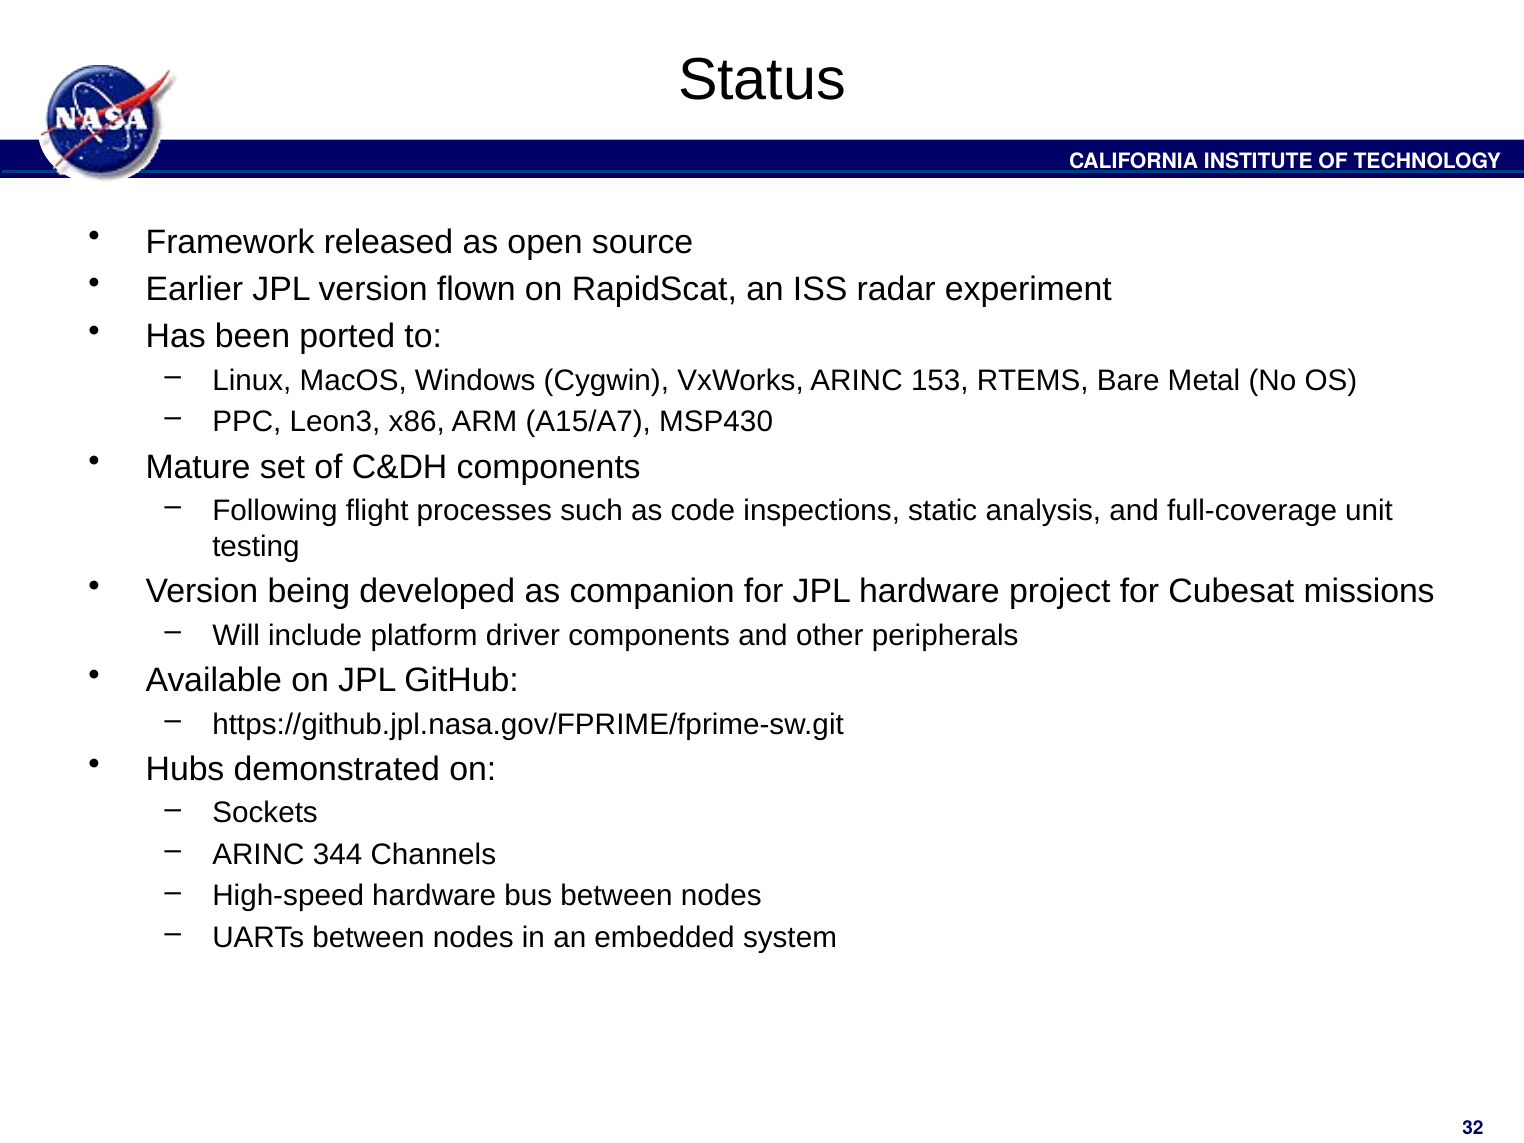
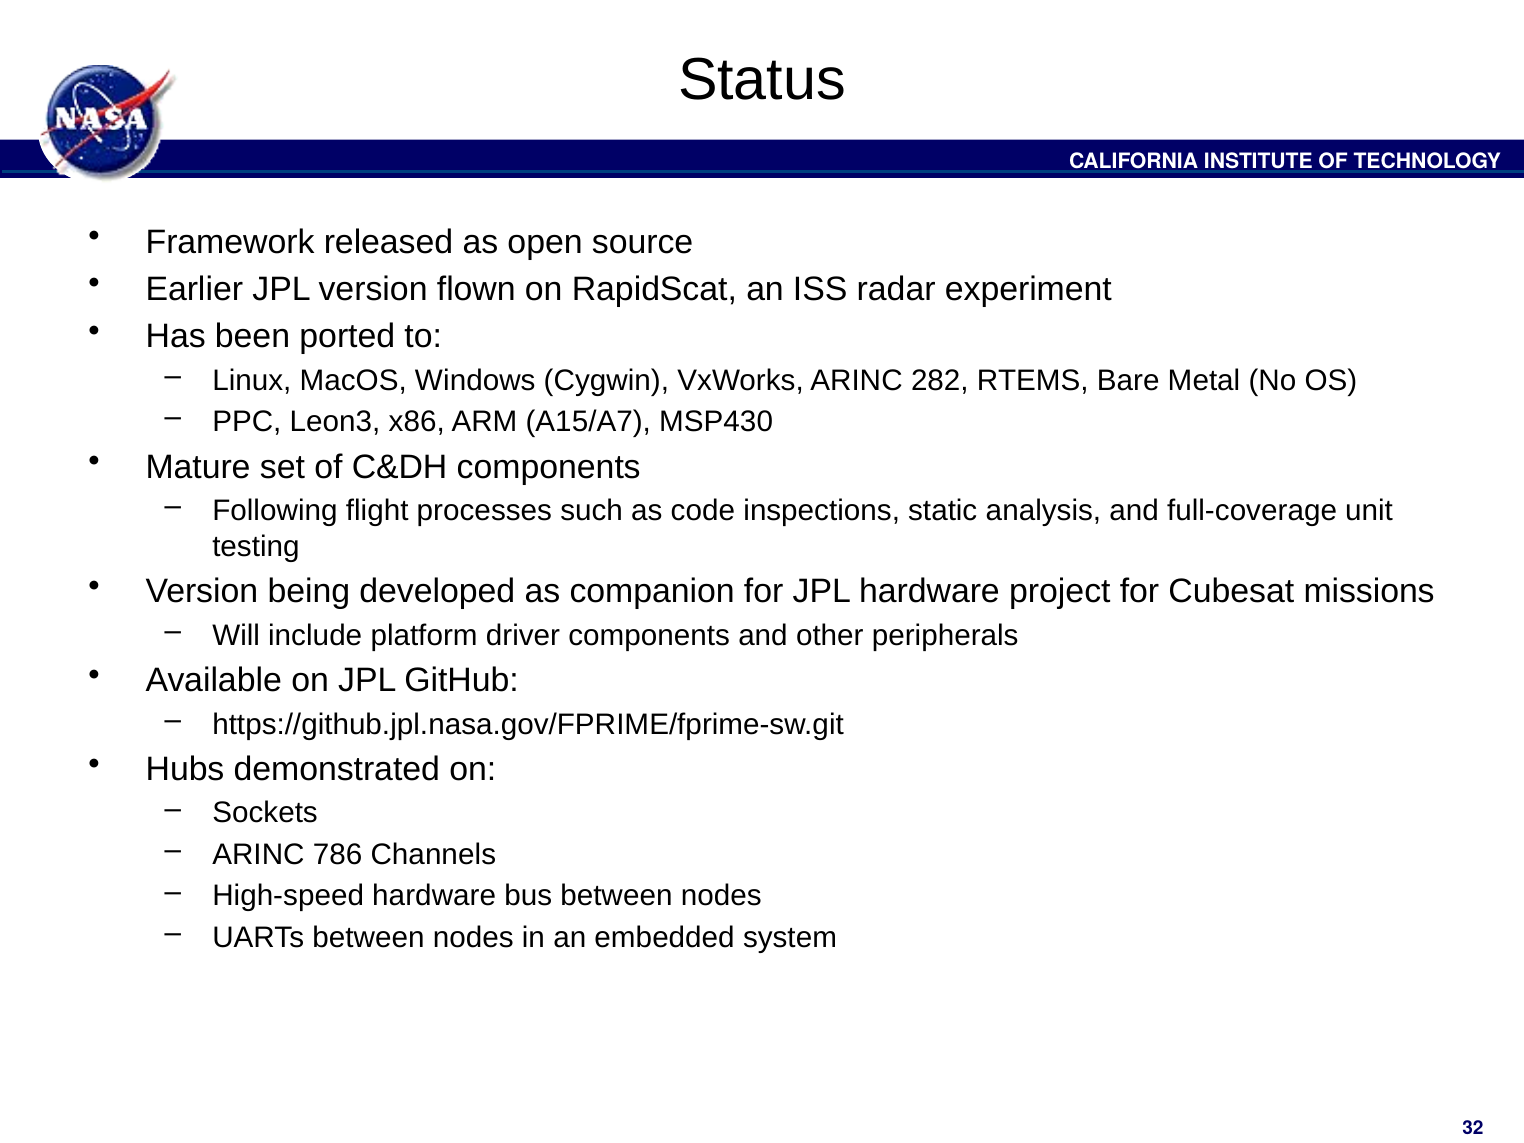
153: 153 -> 282
344: 344 -> 786
